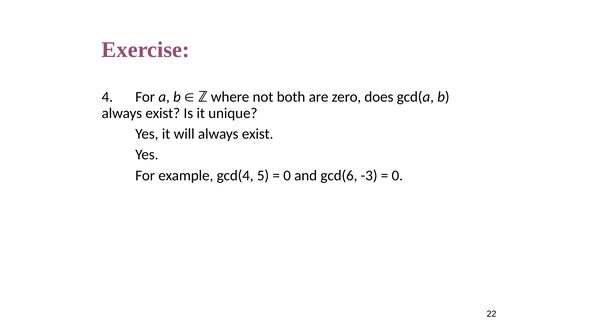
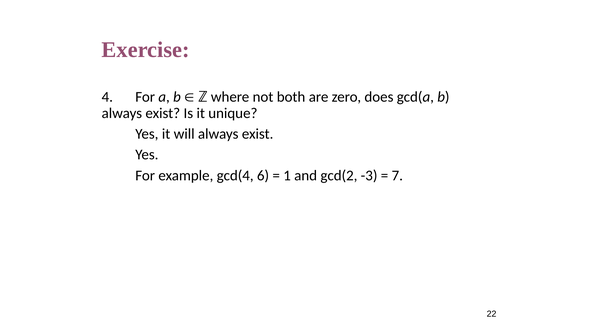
5: 5 -> 6
0 at (287, 176): 0 -> 1
gcd(6: gcd(6 -> gcd(2
0 at (397, 176): 0 -> 7
